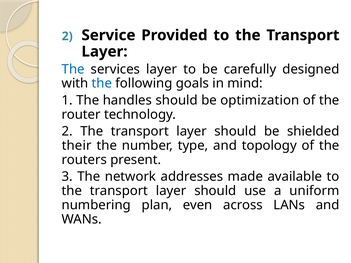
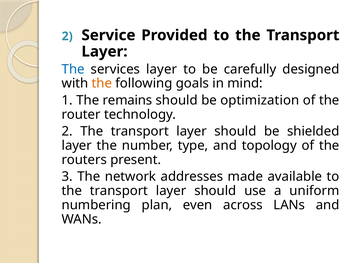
the at (102, 83) colour: blue -> orange
handles: handles -> remains
their at (77, 146): their -> layer
